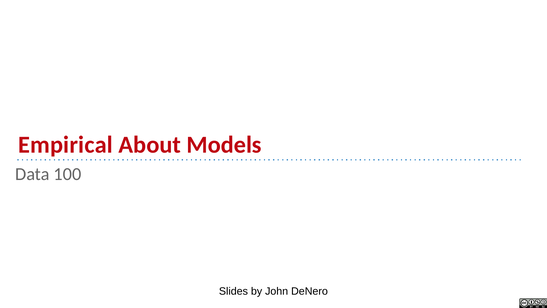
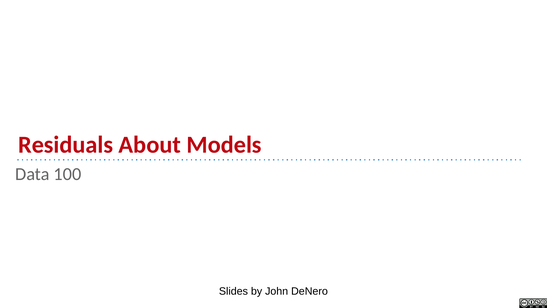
Empirical: Empirical -> Residuals
